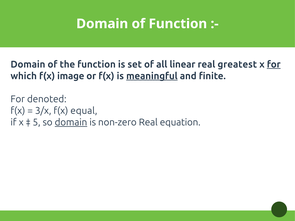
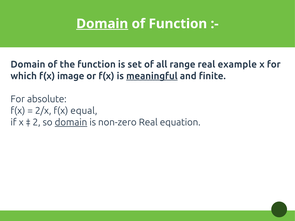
Domain at (102, 24) underline: none -> present
linear: linear -> range
greatest: greatest -> example
for at (274, 64) underline: present -> none
denoted: denoted -> absolute
3/x: 3/x -> 2/x
5: 5 -> 2
